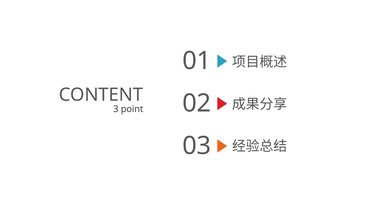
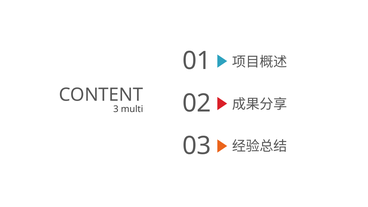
point: point -> multi
